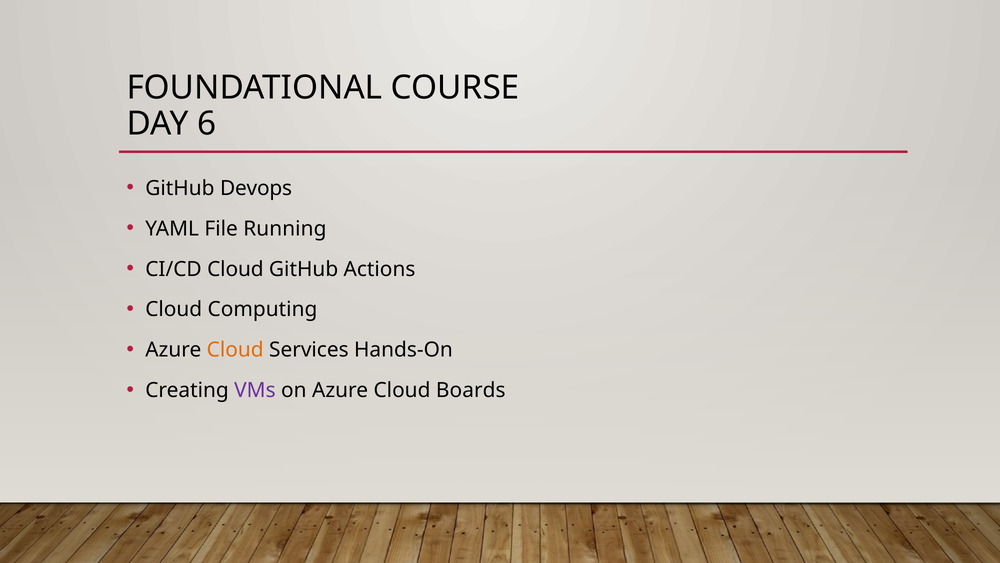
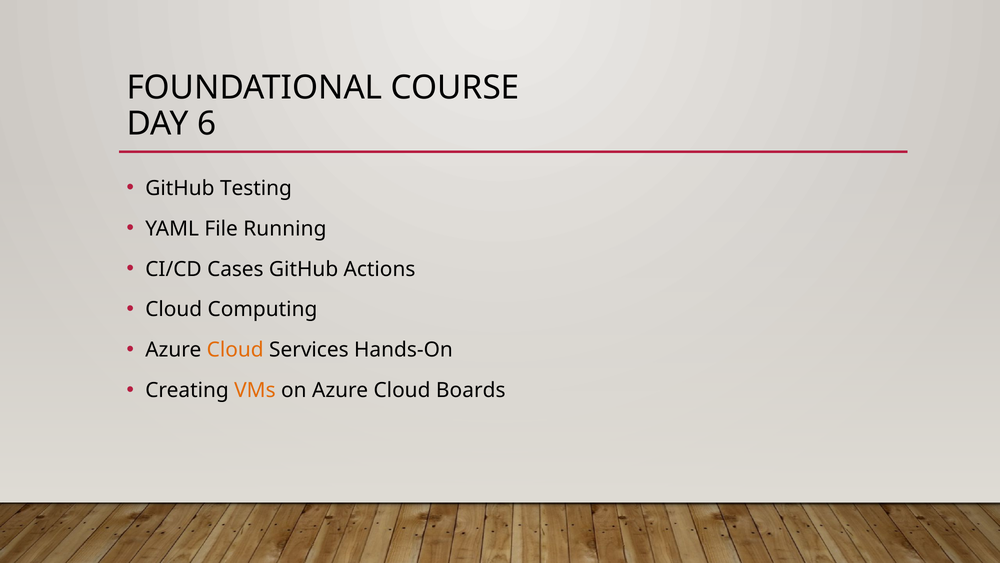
Devops: Devops -> Testing
CI/CD Cloud: Cloud -> Cases
VMs colour: purple -> orange
